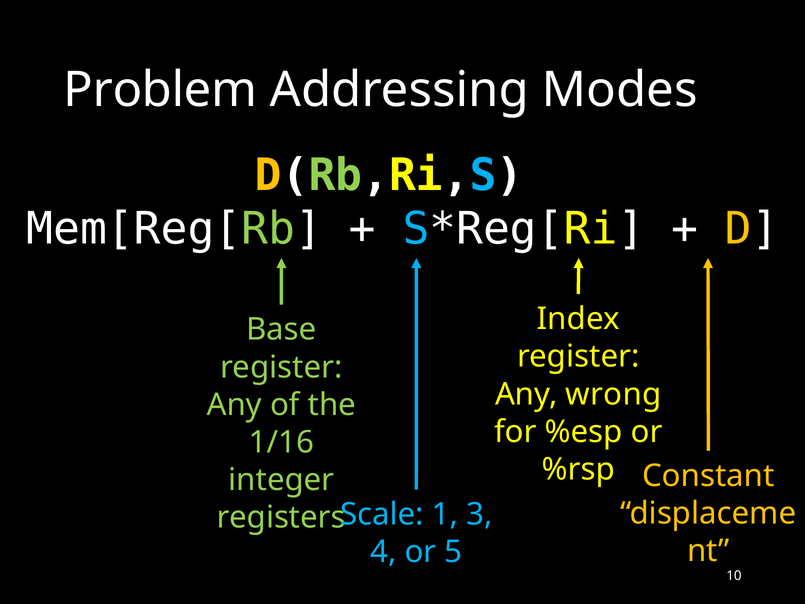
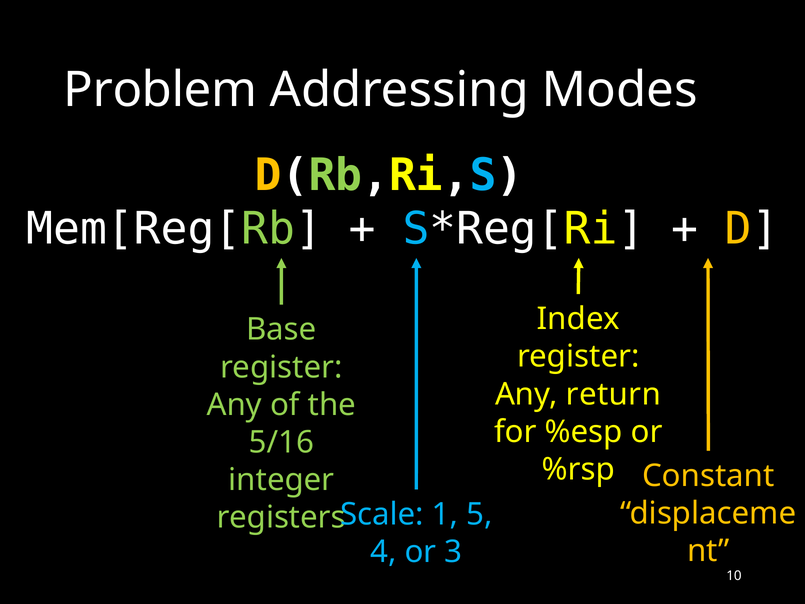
wrong: wrong -> return
1/16: 1/16 -> 5/16
3: 3 -> 5
5: 5 -> 3
